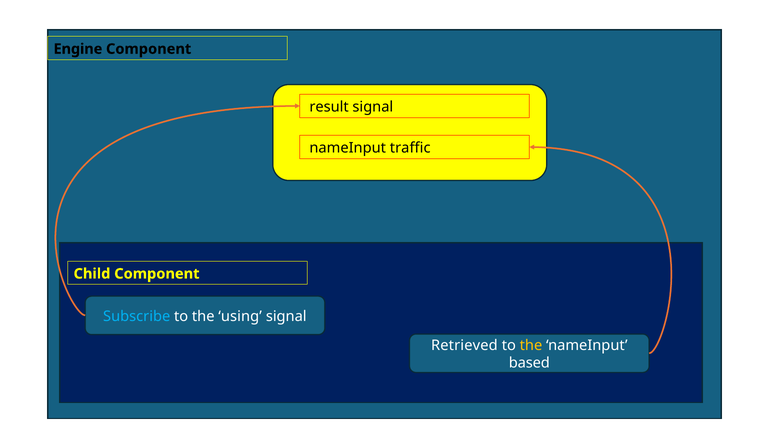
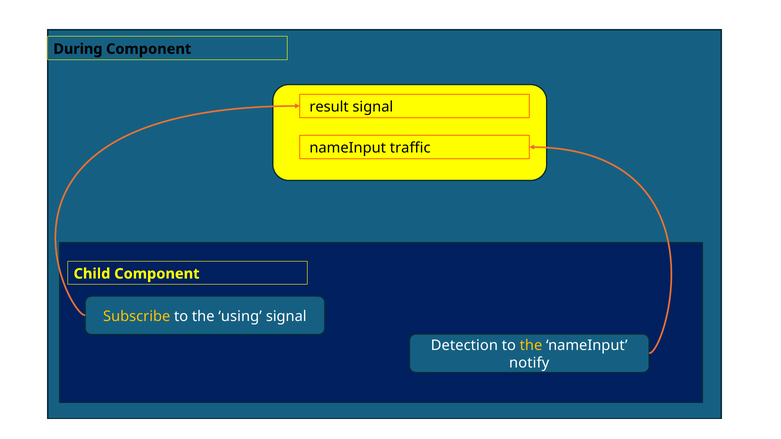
Engine: Engine -> During
Subscribe colour: light blue -> yellow
Retrieved: Retrieved -> Detection
based: based -> notify
